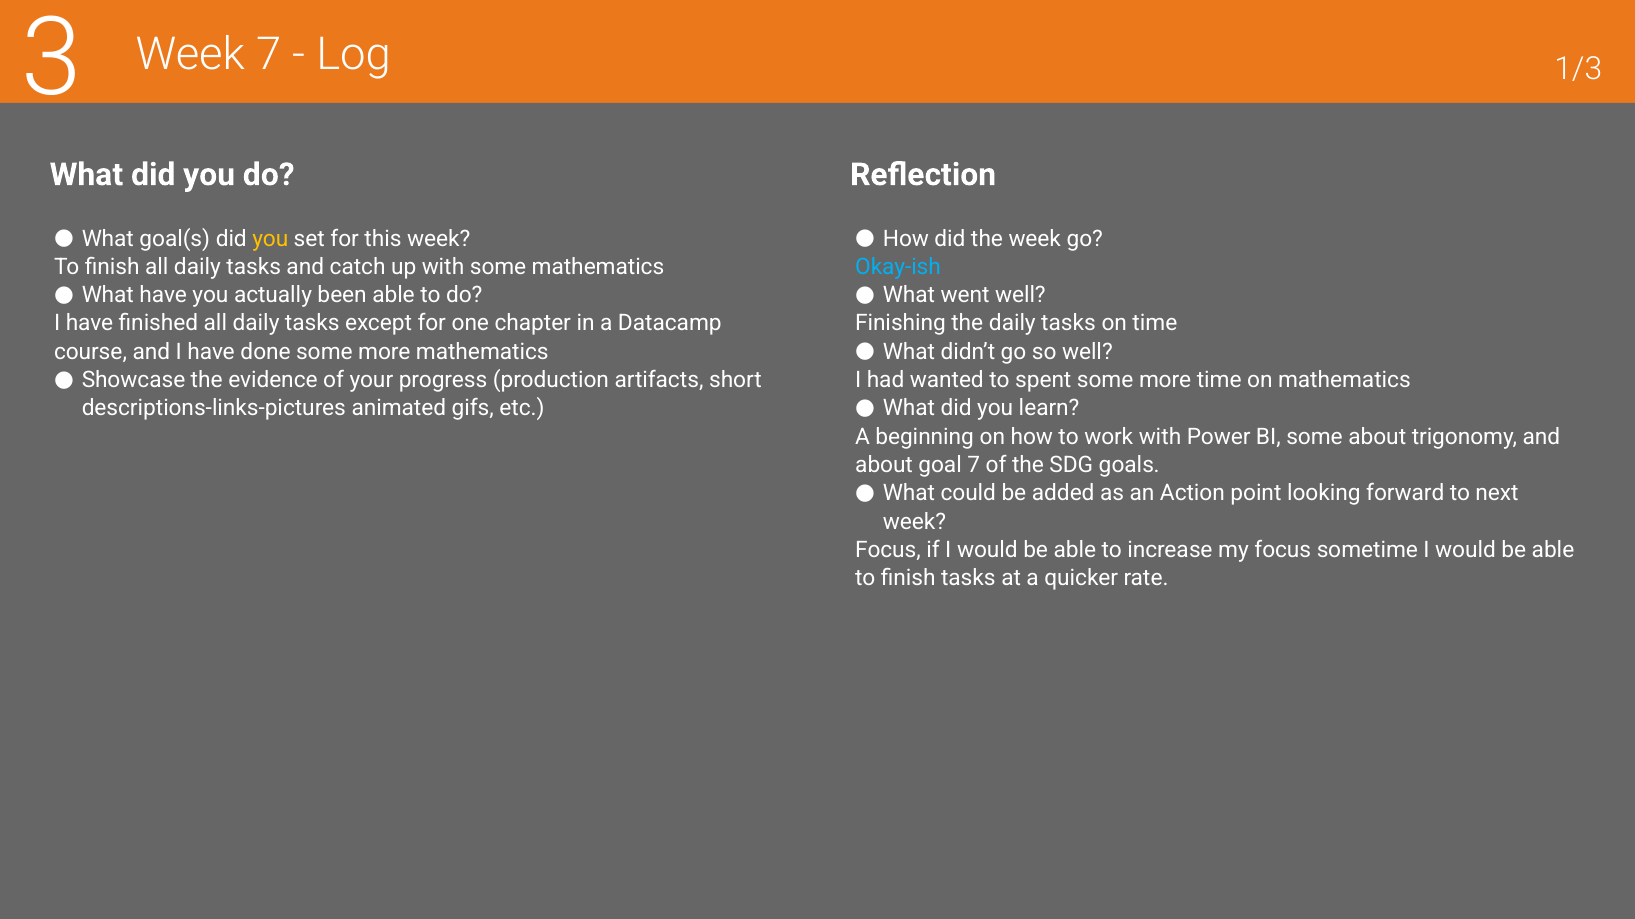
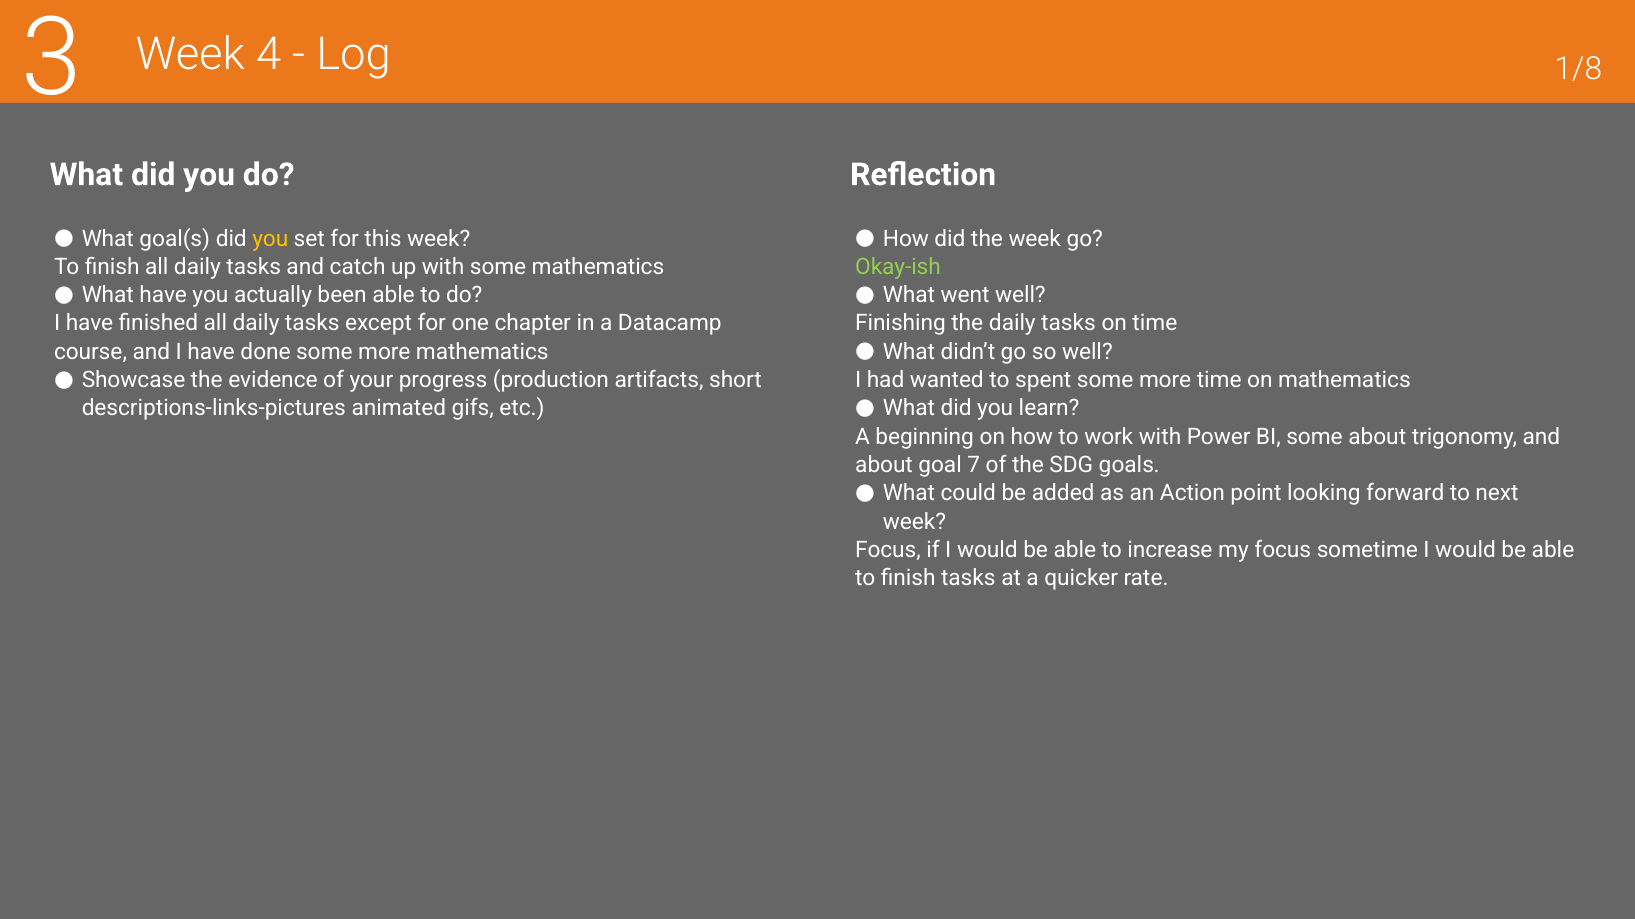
Week 7: 7 -> 4
1/3: 1/3 -> 1/8
Okay-ish colour: light blue -> light green
